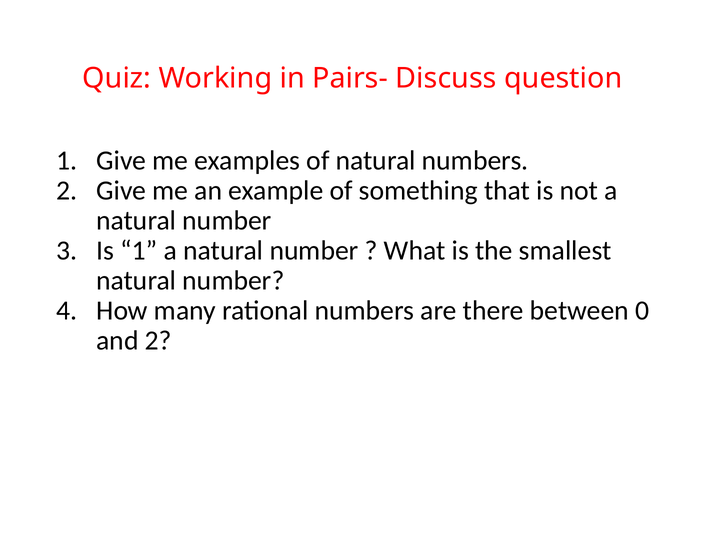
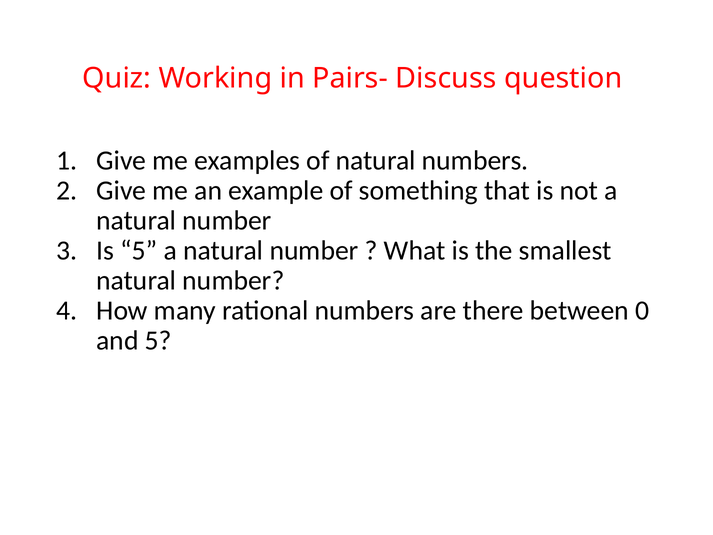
Is 1: 1 -> 5
and 2: 2 -> 5
